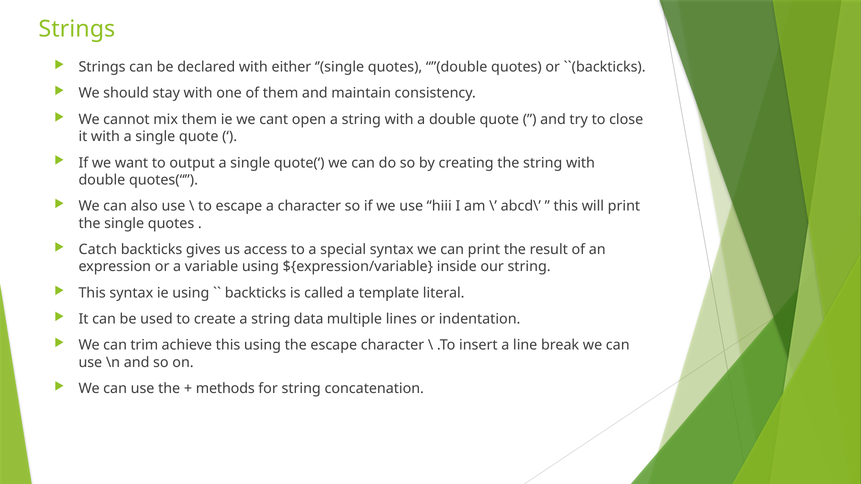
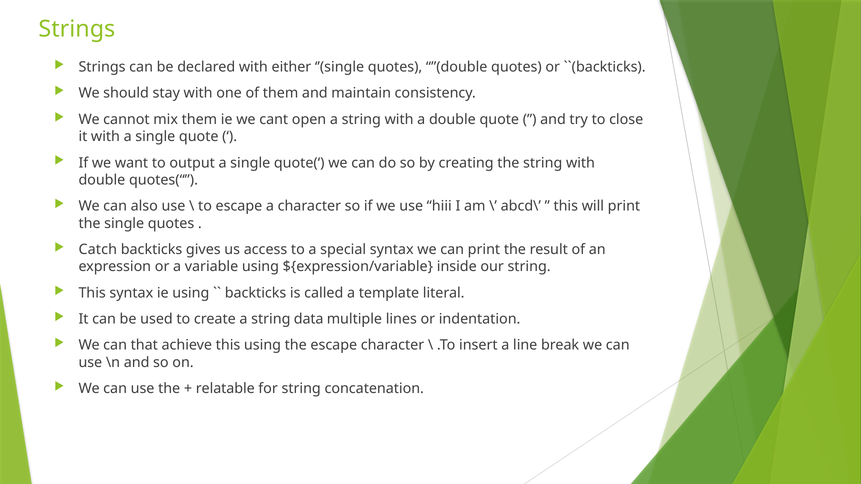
trim: trim -> that
methods: methods -> relatable
